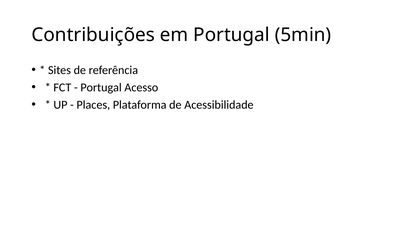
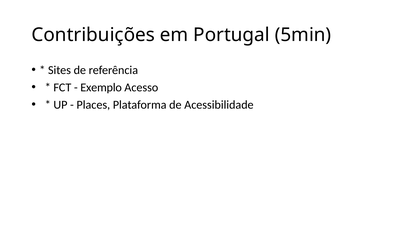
Portugal at (101, 87): Portugal -> Exemplo
